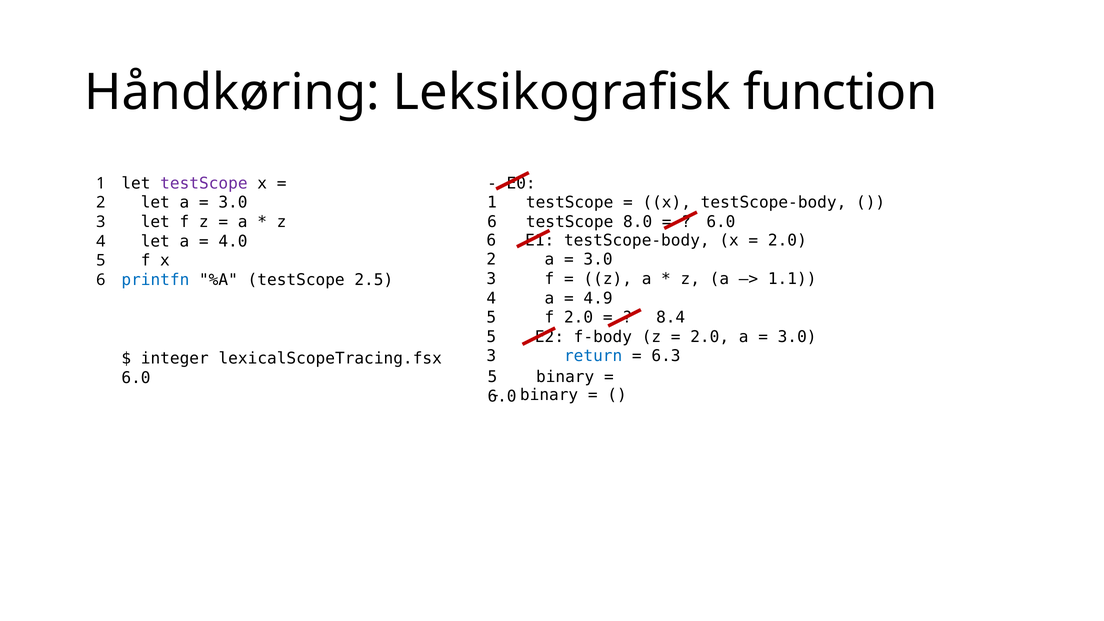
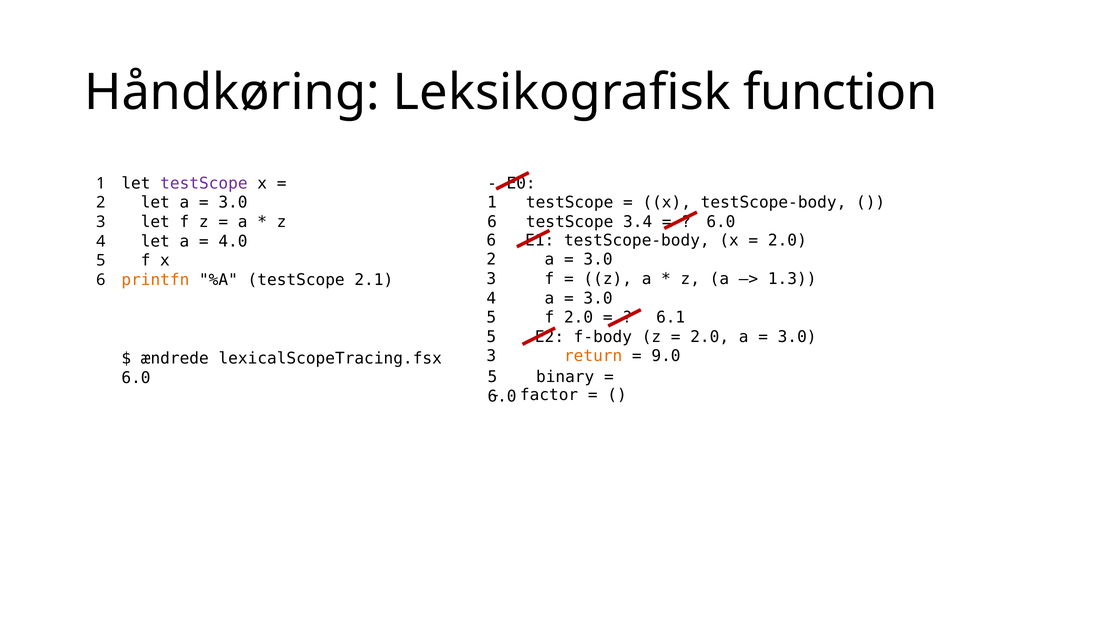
8.0: 8.0 -> 3.4
1.1: 1.1 -> 1.3
printfn colour: blue -> orange
2.5: 2.5 -> 2.1
4.9 at (598, 298): 4.9 -> 3.0
8.4: 8.4 -> 6.1
return colour: blue -> orange
6.3: 6.3 -> 9.0
integer: integer -> ændrede
binary at (549, 395): binary -> factor
